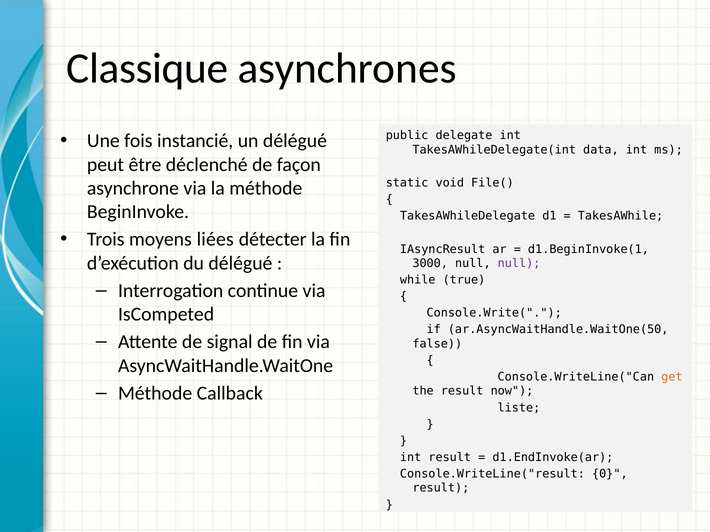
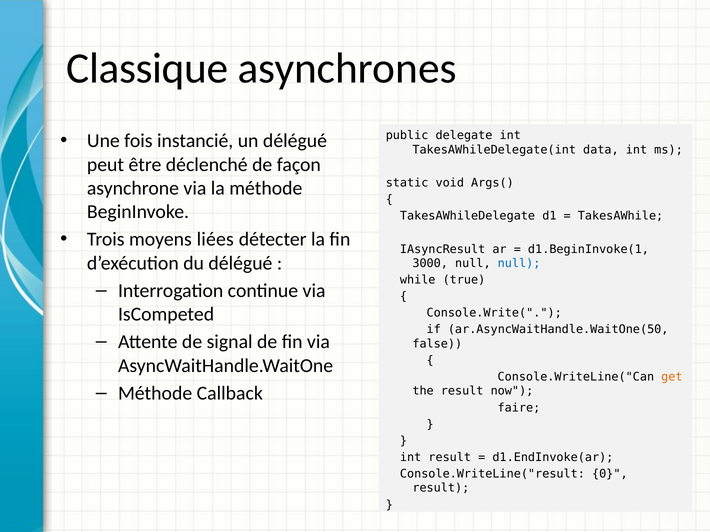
File(: File( -> Args(
null at (519, 264) colour: purple -> blue
liste: liste -> faire
